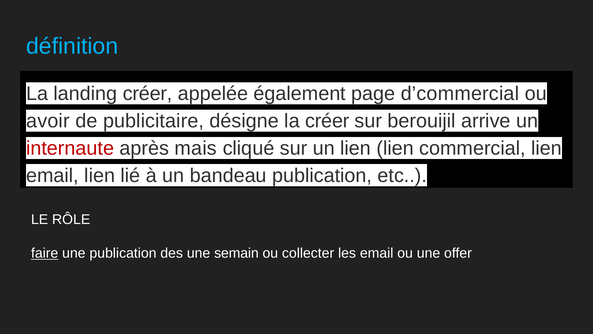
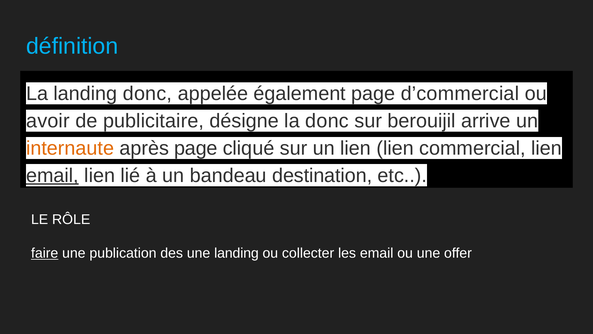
landing créer: créer -> donc
la créer: créer -> donc
internaute colour: red -> orange
après mais: mais -> page
email at (52, 175) underline: none -> present
bandeau publication: publication -> destination
une semain: semain -> landing
